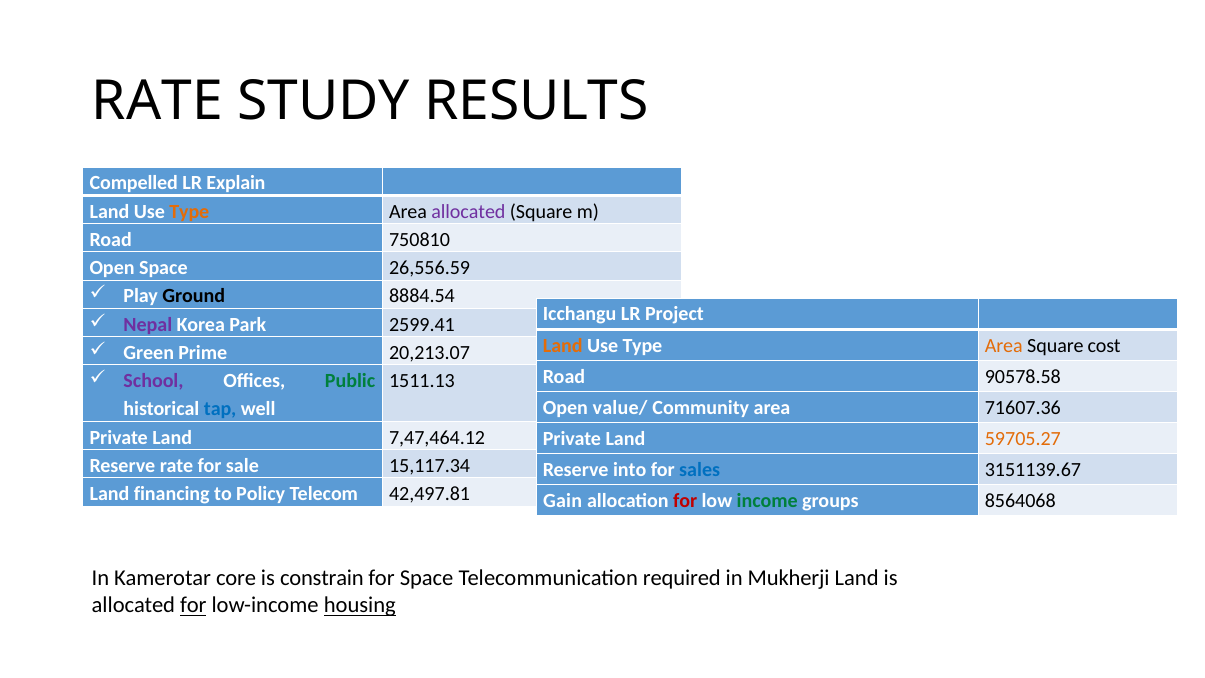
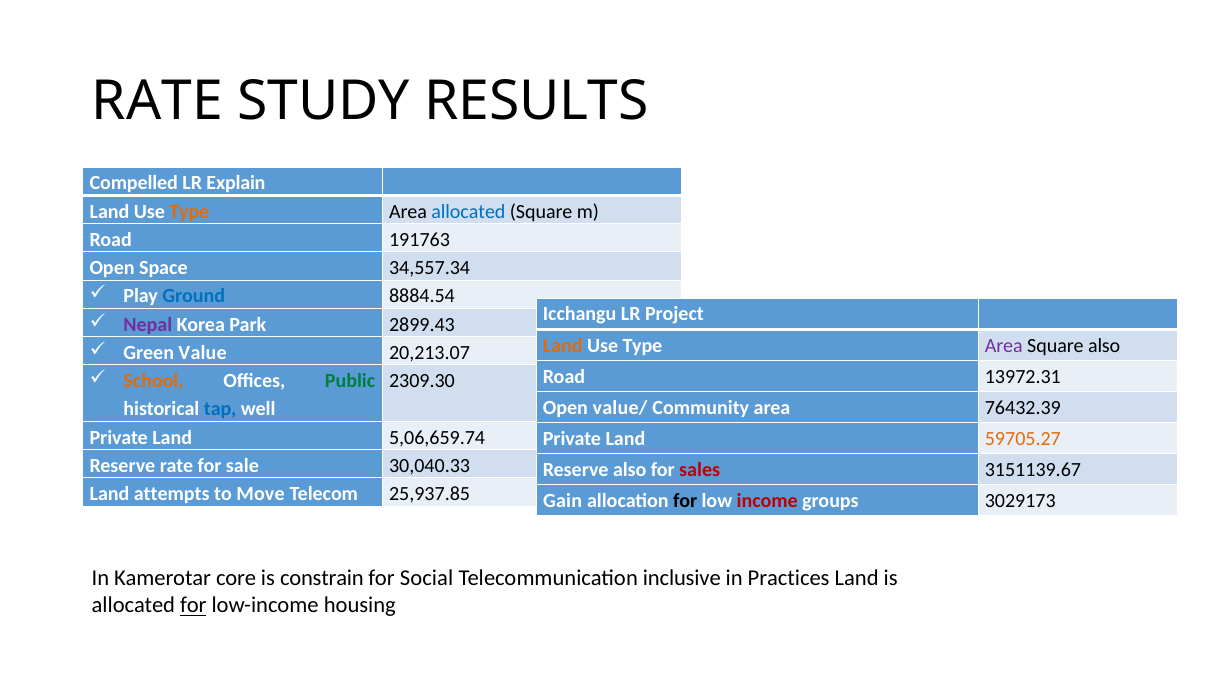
allocated at (468, 212) colour: purple -> blue
750810: 750810 -> 191763
26,556.59: 26,556.59 -> 34,557.34
Ground colour: black -> blue
2599.41: 2599.41 -> 2899.43
Area at (1004, 345) colour: orange -> purple
Square cost: cost -> also
Prime: Prime -> Value
90578.58: 90578.58 -> 13972.31
School colour: purple -> orange
1511.13: 1511.13 -> 2309.30
71607.36: 71607.36 -> 76432.39
7,47,464.12: 7,47,464.12 -> 5,06,659.74
15,117.34: 15,117.34 -> 30,040.33
Reserve into: into -> also
sales colour: blue -> red
financing: financing -> attempts
Policy: Policy -> Move
42,497.81: 42,497.81 -> 25,937.85
for at (685, 501) colour: red -> black
income colour: green -> red
8564068: 8564068 -> 3029173
for Space: Space -> Social
required: required -> inclusive
Mukherji: Mukherji -> Practices
housing underline: present -> none
